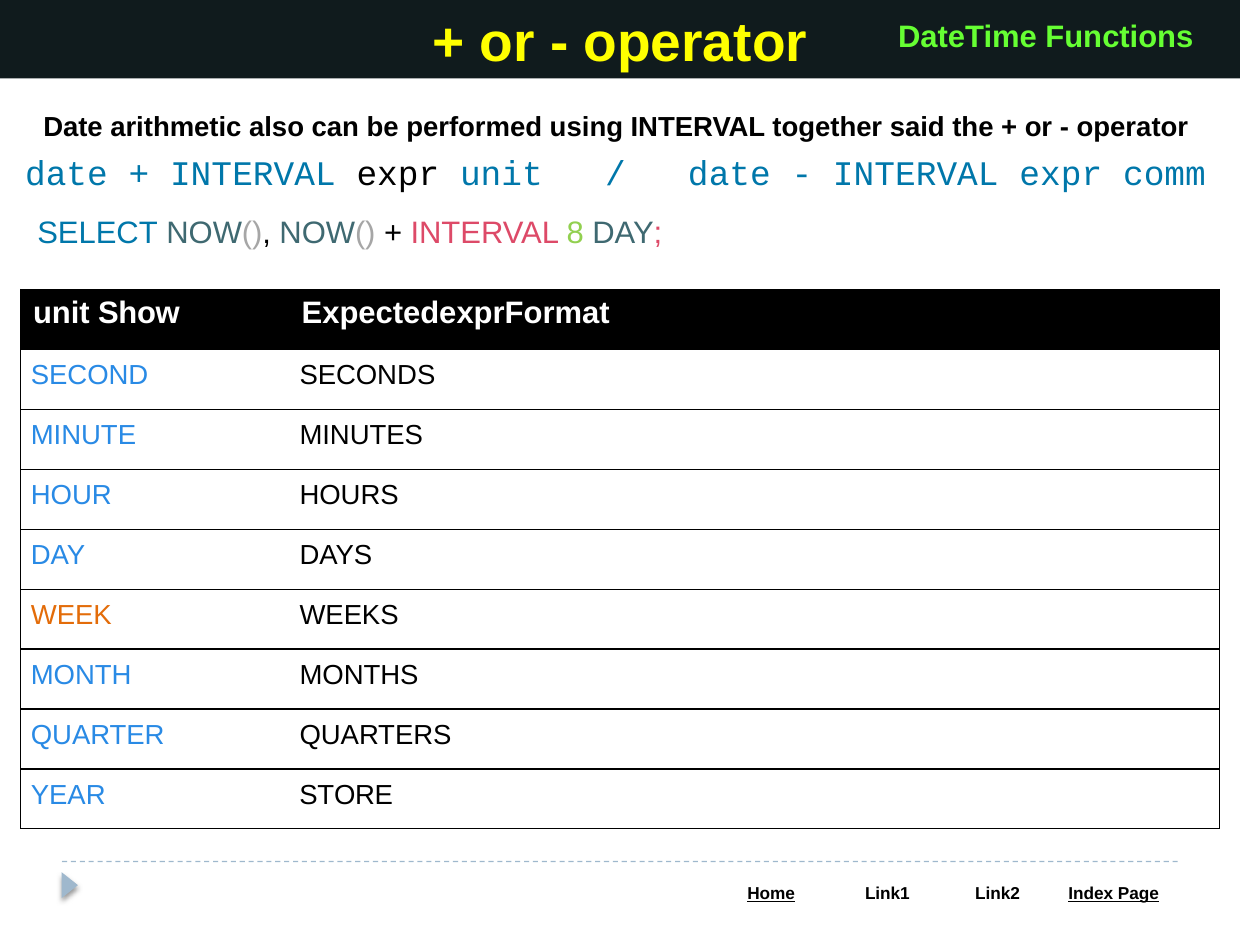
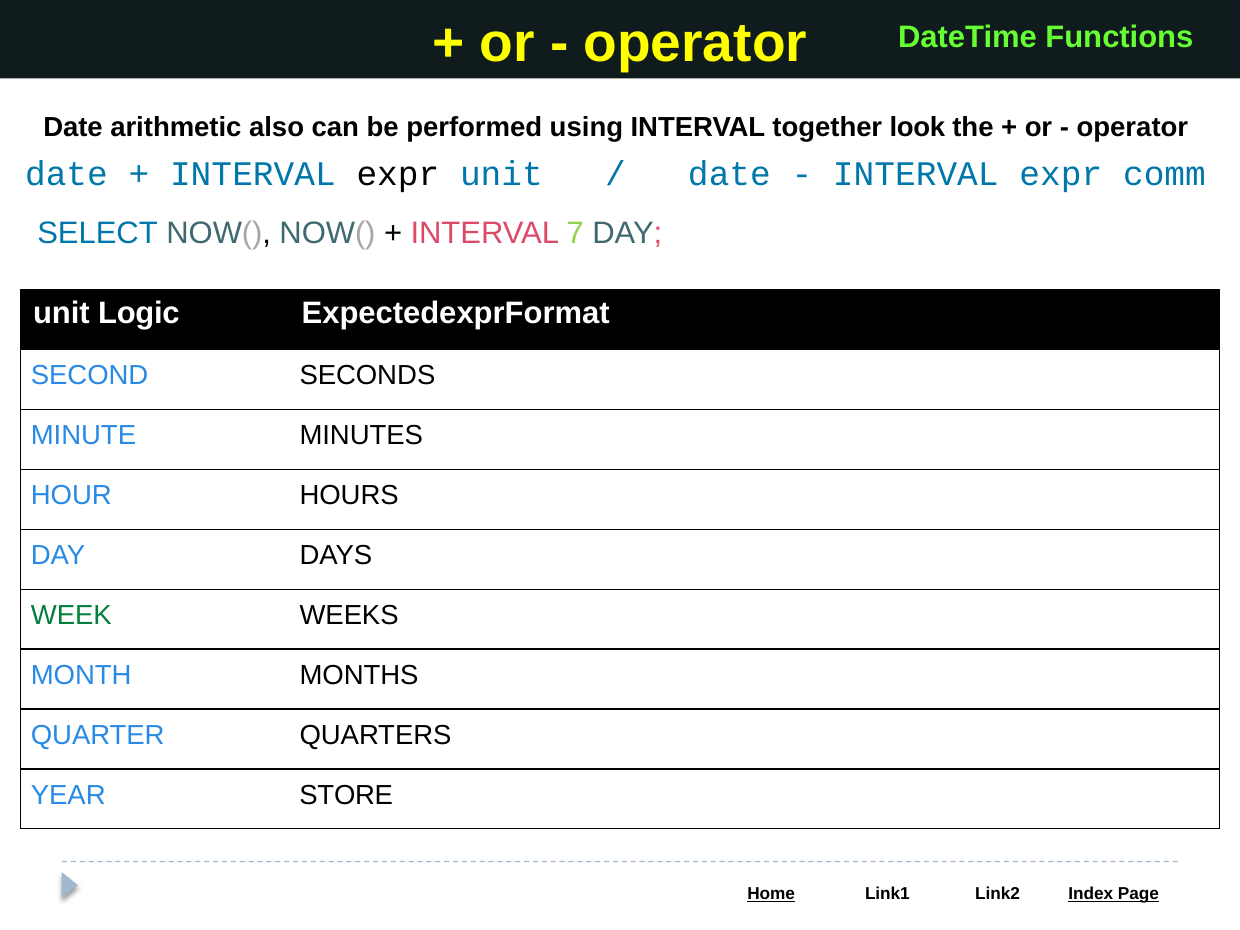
said: said -> look
8: 8 -> 7
Show: Show -> Logic
WEEK colour: orange -> green
